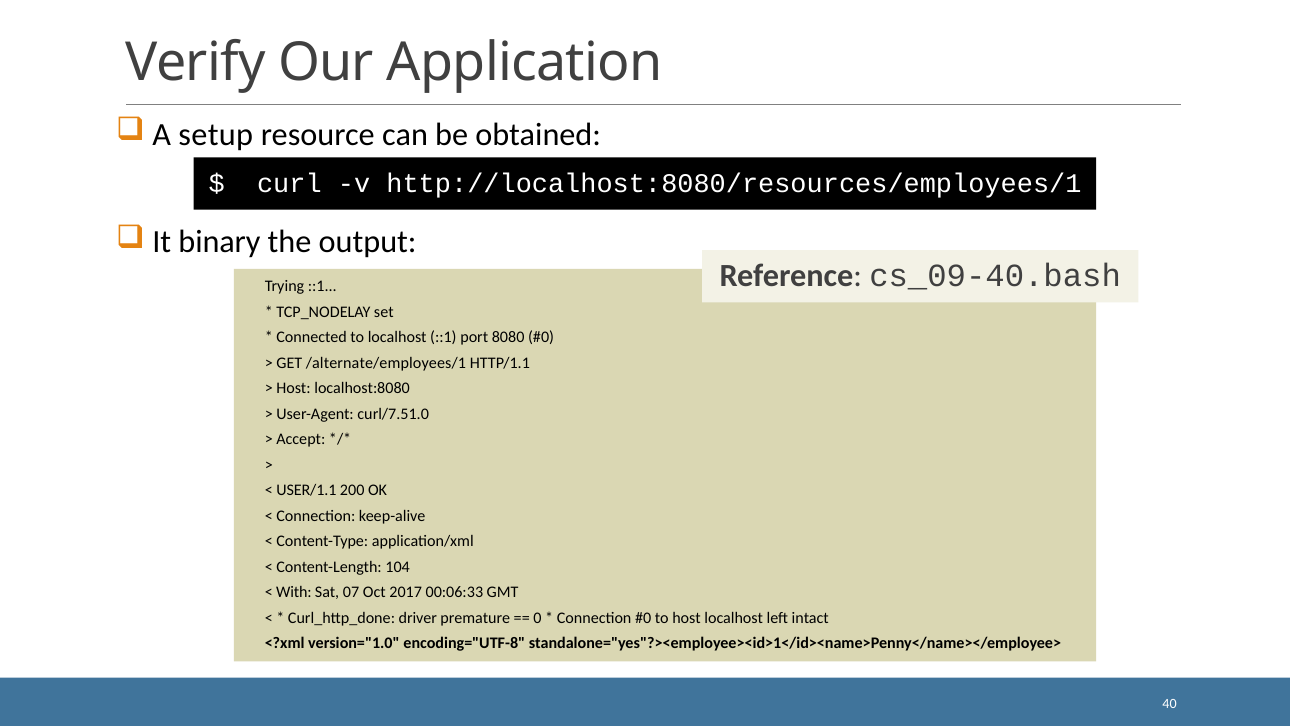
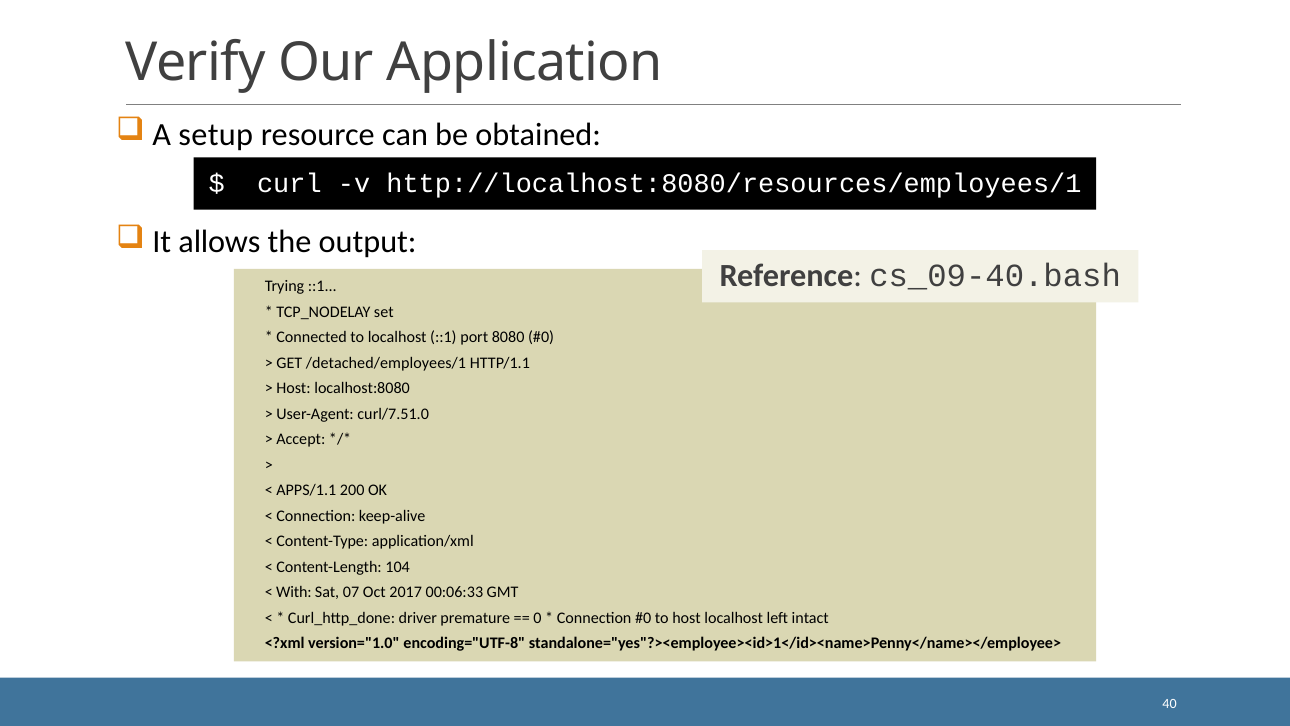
binary: binary -> allows
/alternate/employees/1: /alternate/employees/1 -> /detached/employees/1
USER/1.1: USER/1.1 -> APPS/1.1
